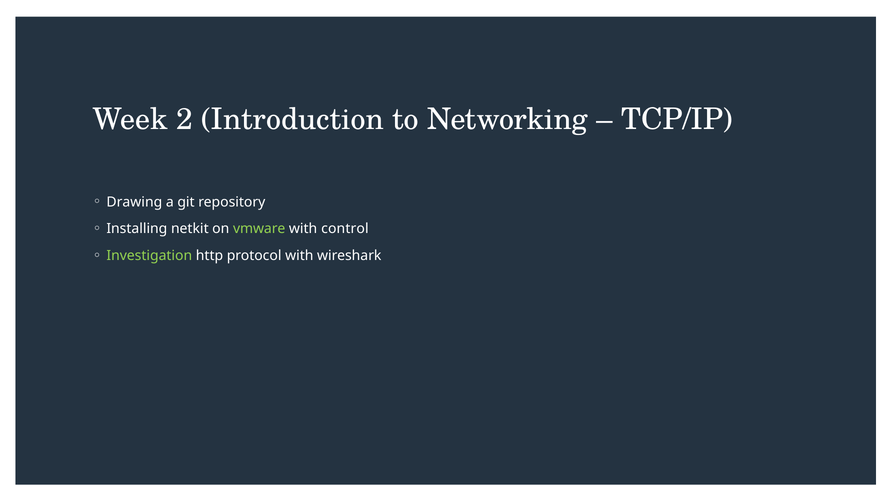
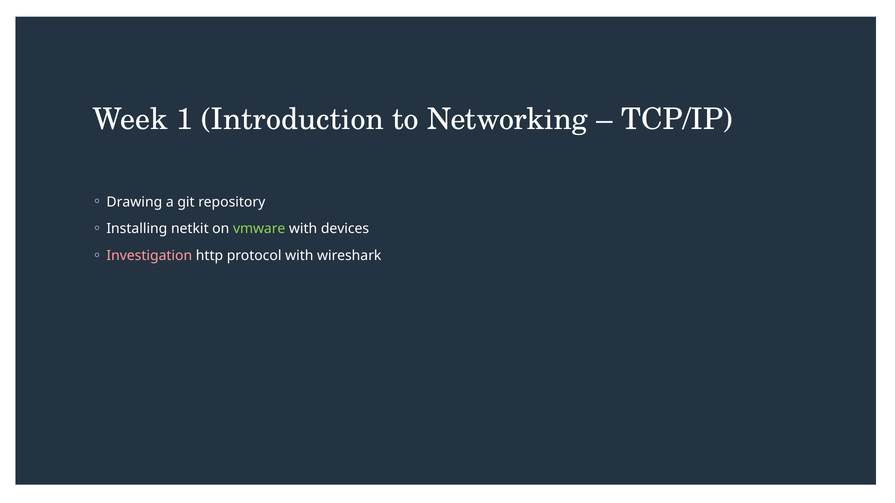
2: 2 -> 1
control: control -> devices
Investigation colour: light green -> pink
